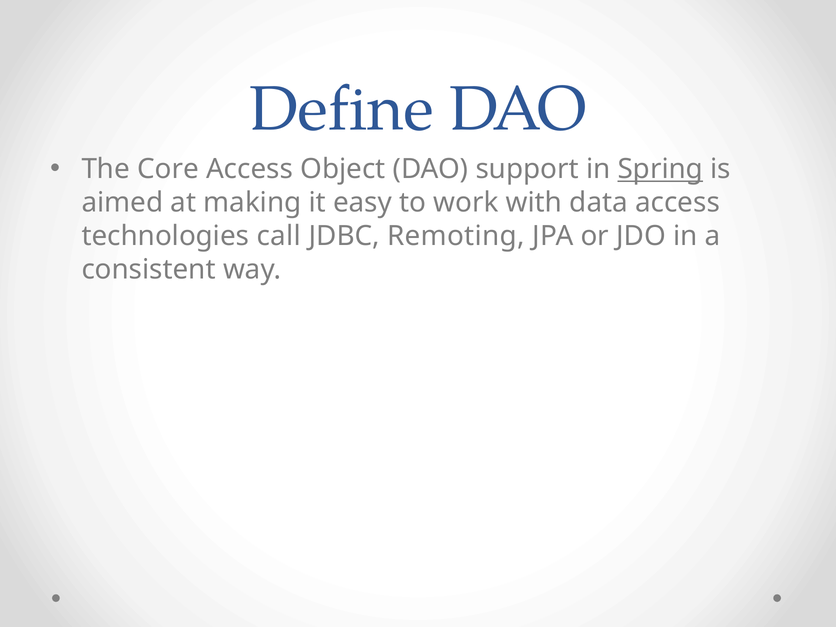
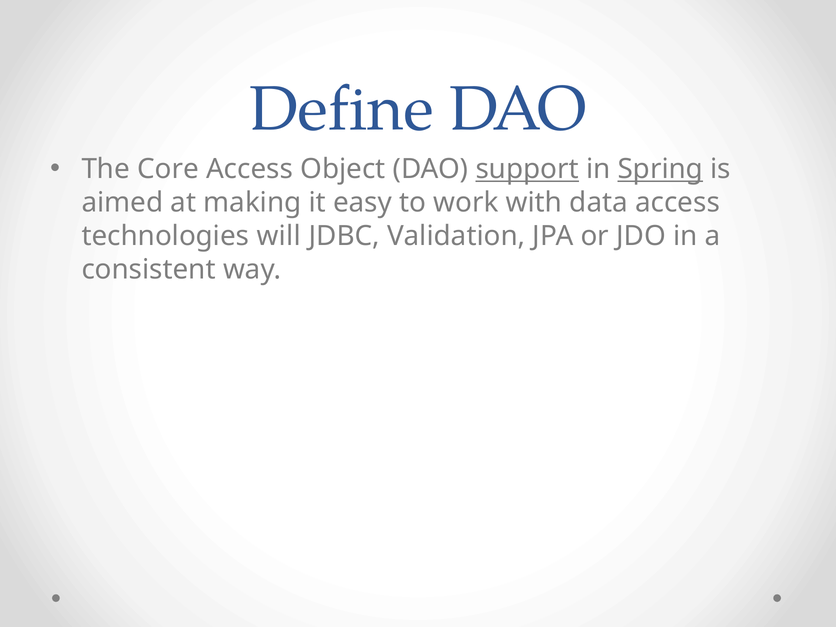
support underline: none -> present
call: call -> will
Remoting: Remoting -> Validation
